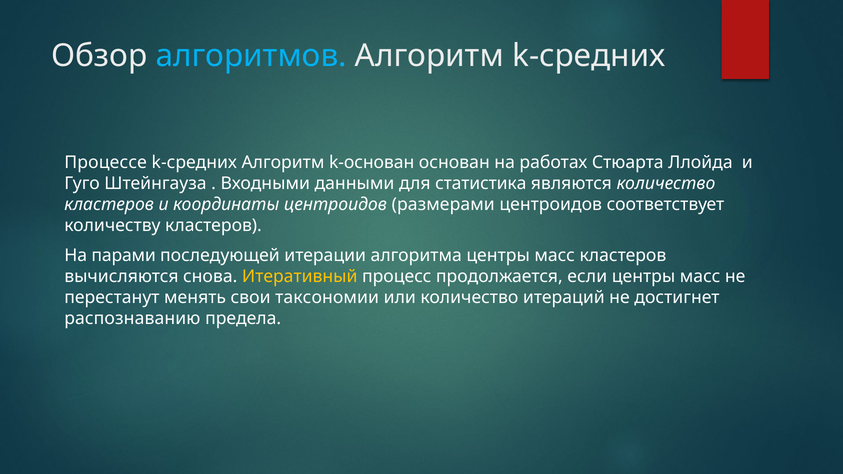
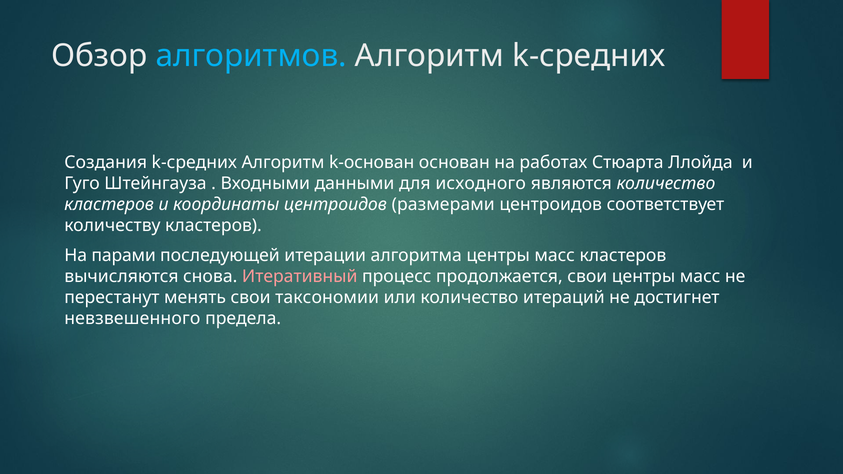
Процессе: Процессе -> Создания
статистика: статистика -> исходного
Итеративный colour: yellow -> pink
продолжается если: если -> свои
распознаванию: распознаванию -> невзвешенного
